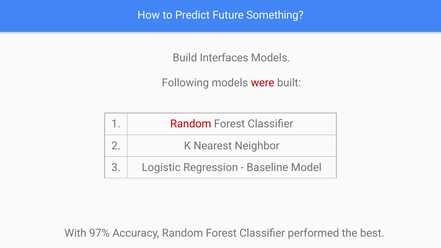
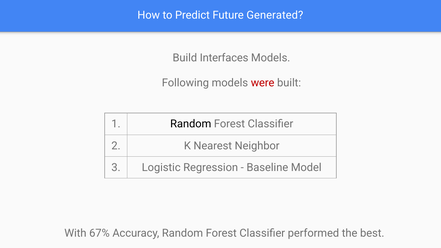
Something: Something -> Generated
Random at (191, 124) colour: red -> black
97%: 97% -> 67%
